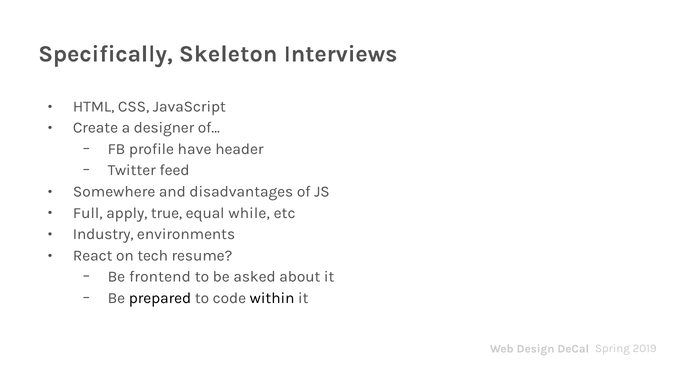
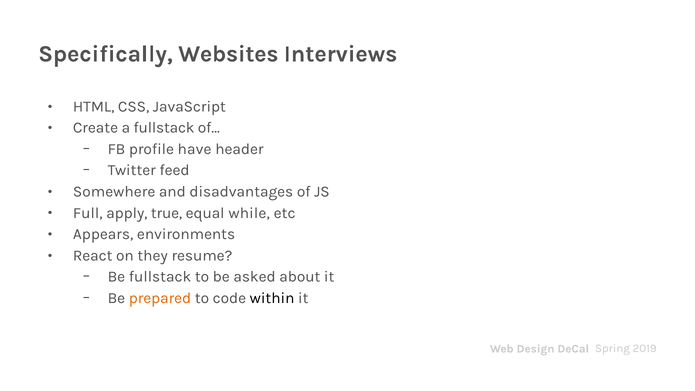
Skeleton: Skeleton -> Websites
a designer: designer -> fullstack
Industry: Industry -> Appears
tech: tech -> they
Be frontend: frontend -> fullstack
prepared colour: black -> orange
